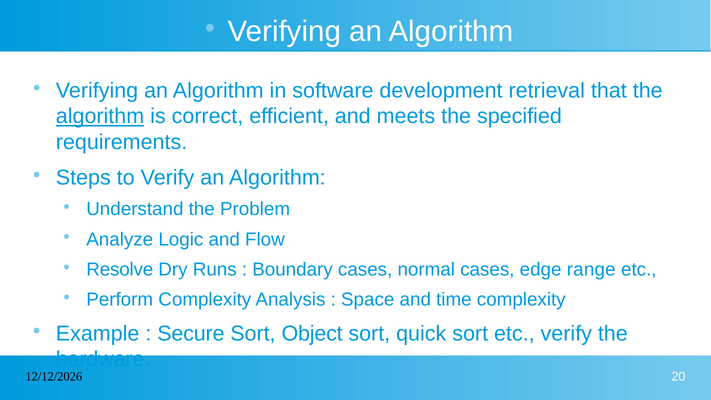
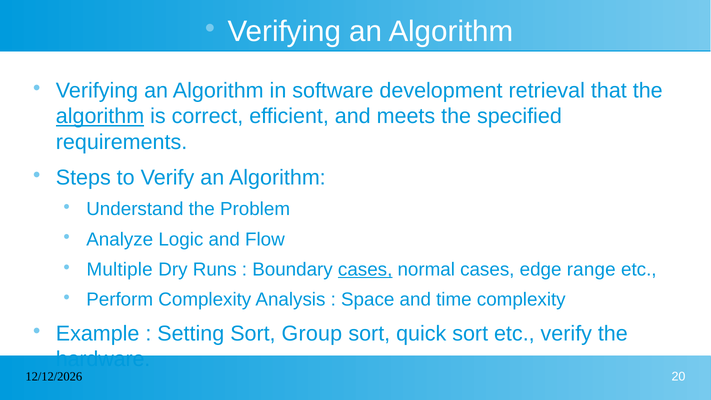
Resolve: Resolve -> Multiple
cases at (365, 269) underline: none -> present
Secure: Secure -> Setting
Object: Object -> Group
